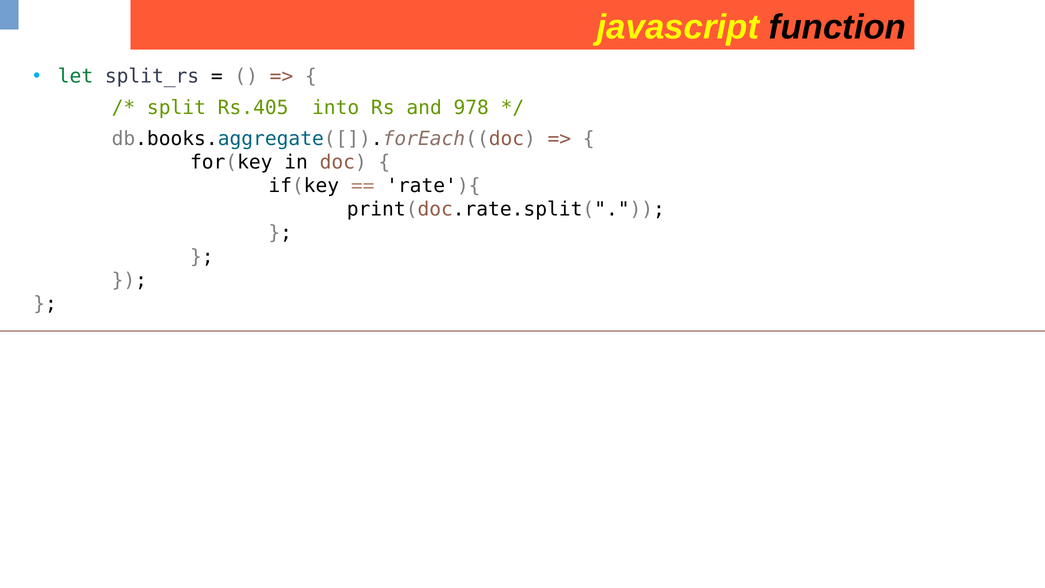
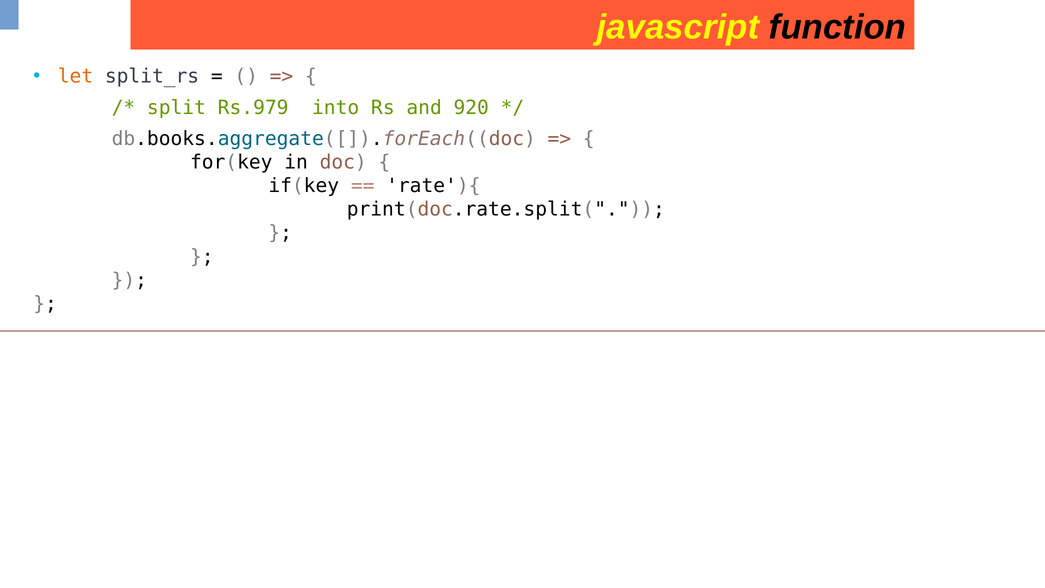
let colour: green -> orange
Rs.405: Rs.405 -> Rs.979
978: 978 -> 920
